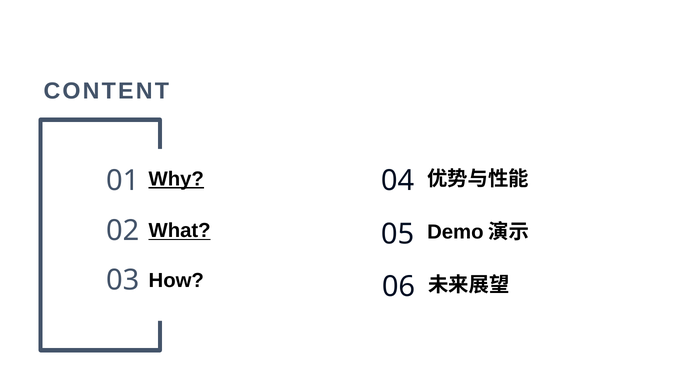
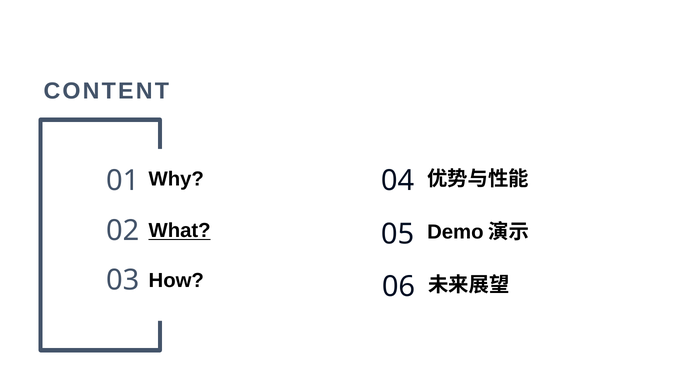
Why underline: present -> none
